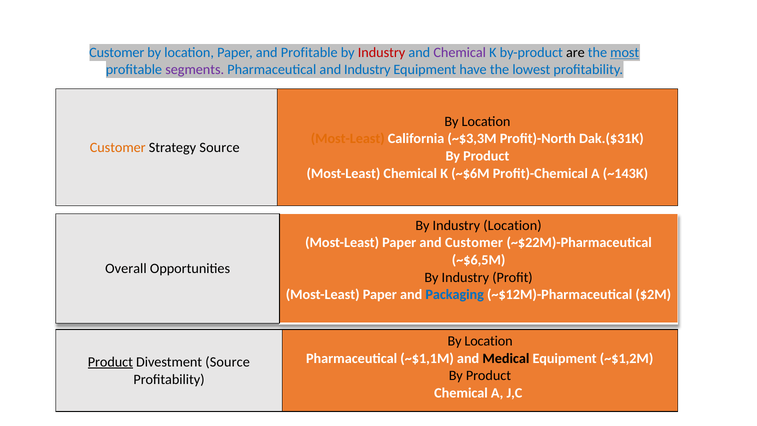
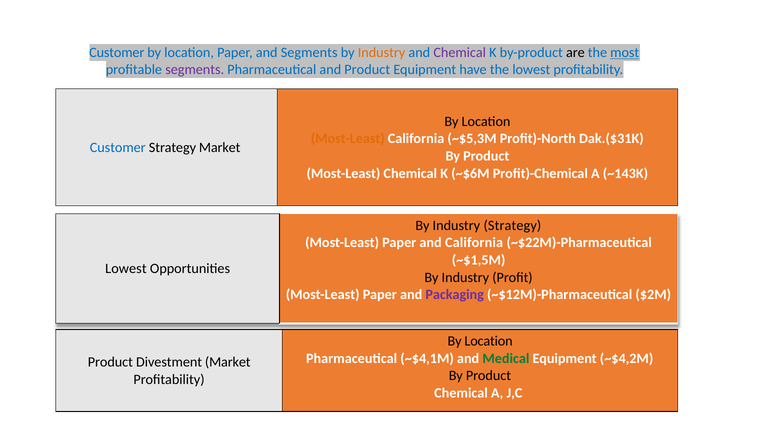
and Profitable: Profitable -> Segments
Industry at (382, 53) colour: red -> orange
and Industry: Industry -> Product
~$3,3M: ~$3,3M -> ~$5,3M
Customer at (118, 147) colour: orange -> blue
Strategy Source: Source -> Market
Industry Location: Location -> Strategy
and Customer: Customer -> California
~$6,5M: ~$6,5M -> ~$1,5M
Overall at (126, 269): Overall -> Lowest
Packaging colour: blue -> purple
~$1,1M: ~$1,1M -> ~$4,1M
Medical colour: black -> green
~$1,2M: ~$1,2M -> ~$4,2M
Product at (110, 362) underline: present -> none
Divestment Source: Source -> Market
